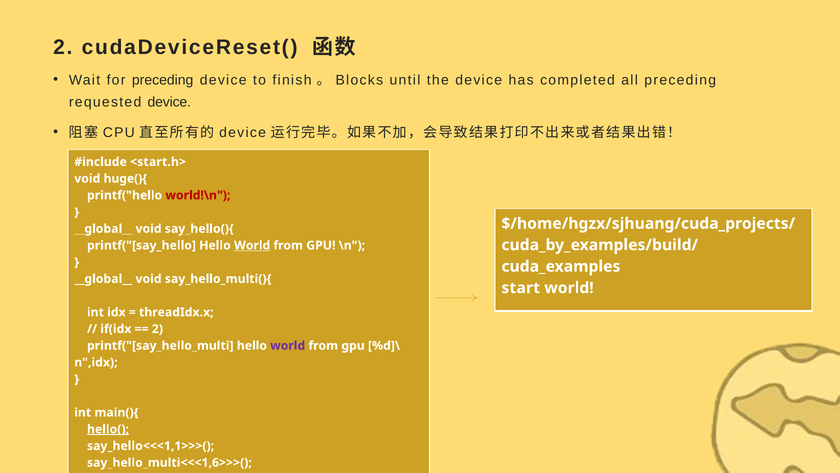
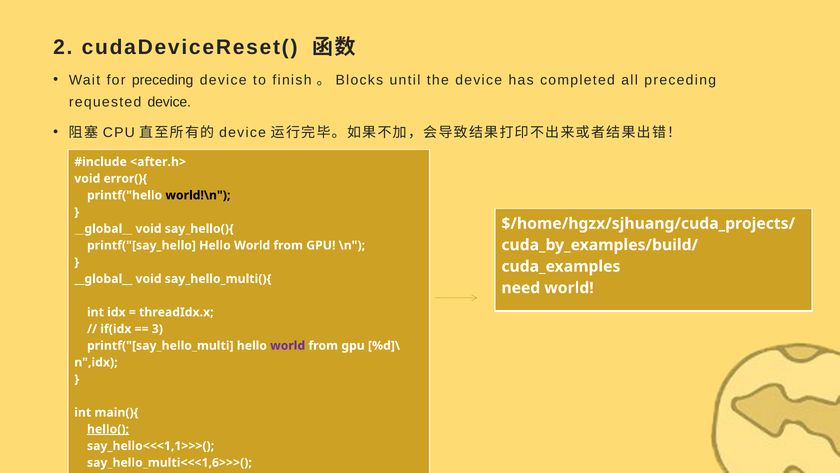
<start.h>: <start.h> -> <after.h>
huge(){: huge(){ -> error(){
world!\n colour: red -> black
World at (252, 245) underline: present -> none
start: start -> need
2 at (157, 329): 2 -> 3
